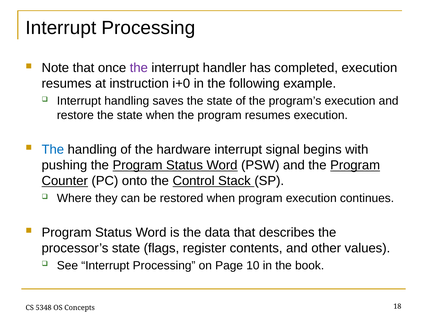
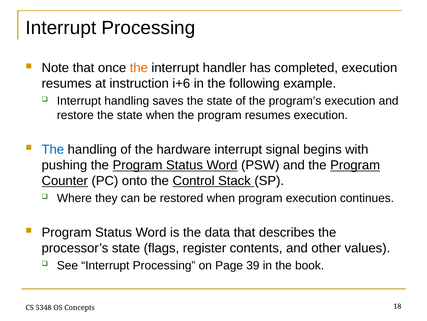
the at (139, 68) colour: purple -> orange
i+0: i+0 -> i+6
10: 10 -> 39
